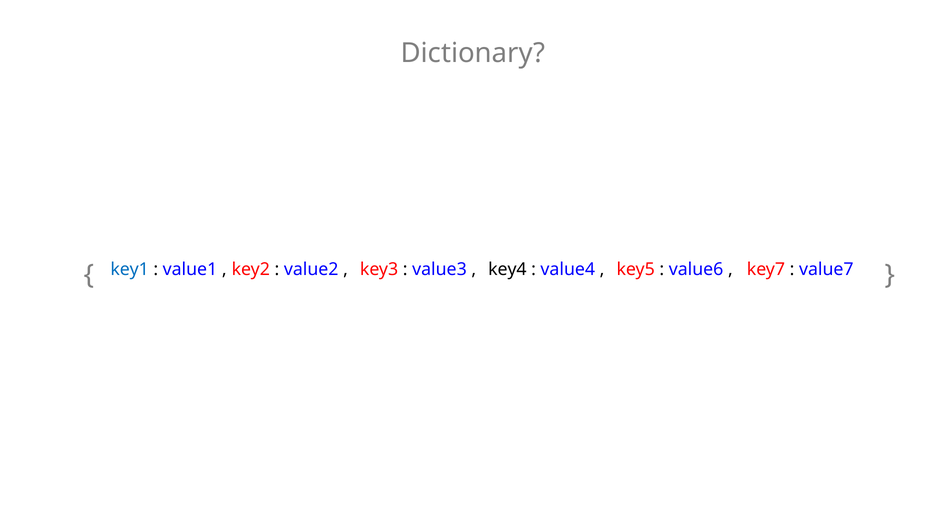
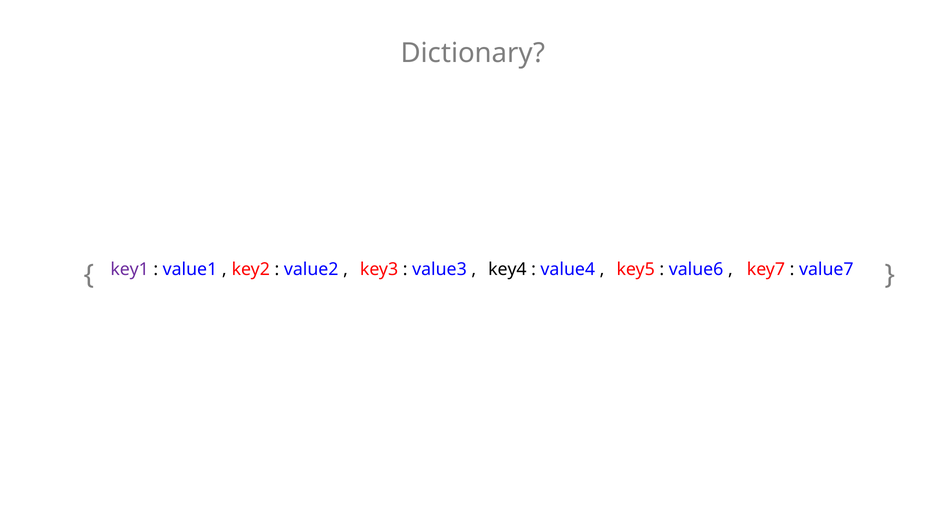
key1 colour: blue -> purple
